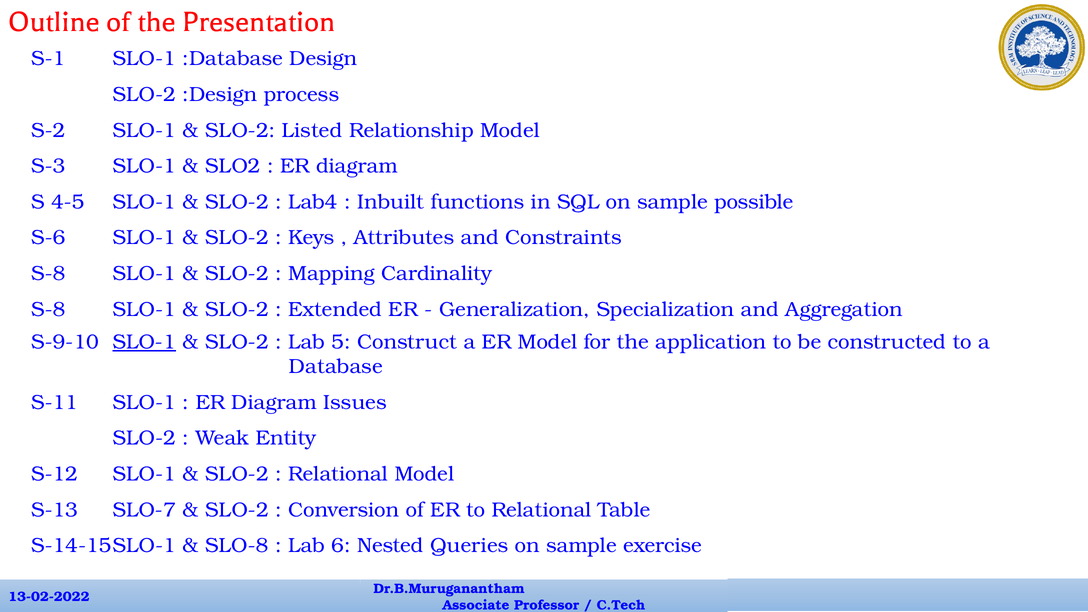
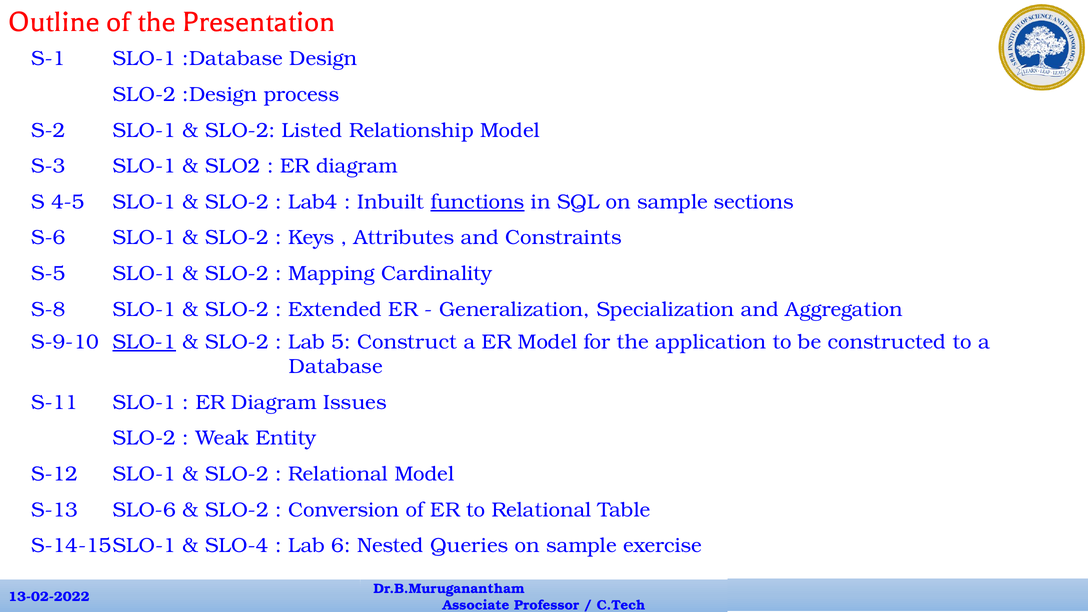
functions underline: none -> present
possible: possible -> sections
S-8 at (48, 274): S-8 -> S-5
SLO-7: SLO-7 -> SLO-6
SLO-8: SLO-8 -> SLO-4
